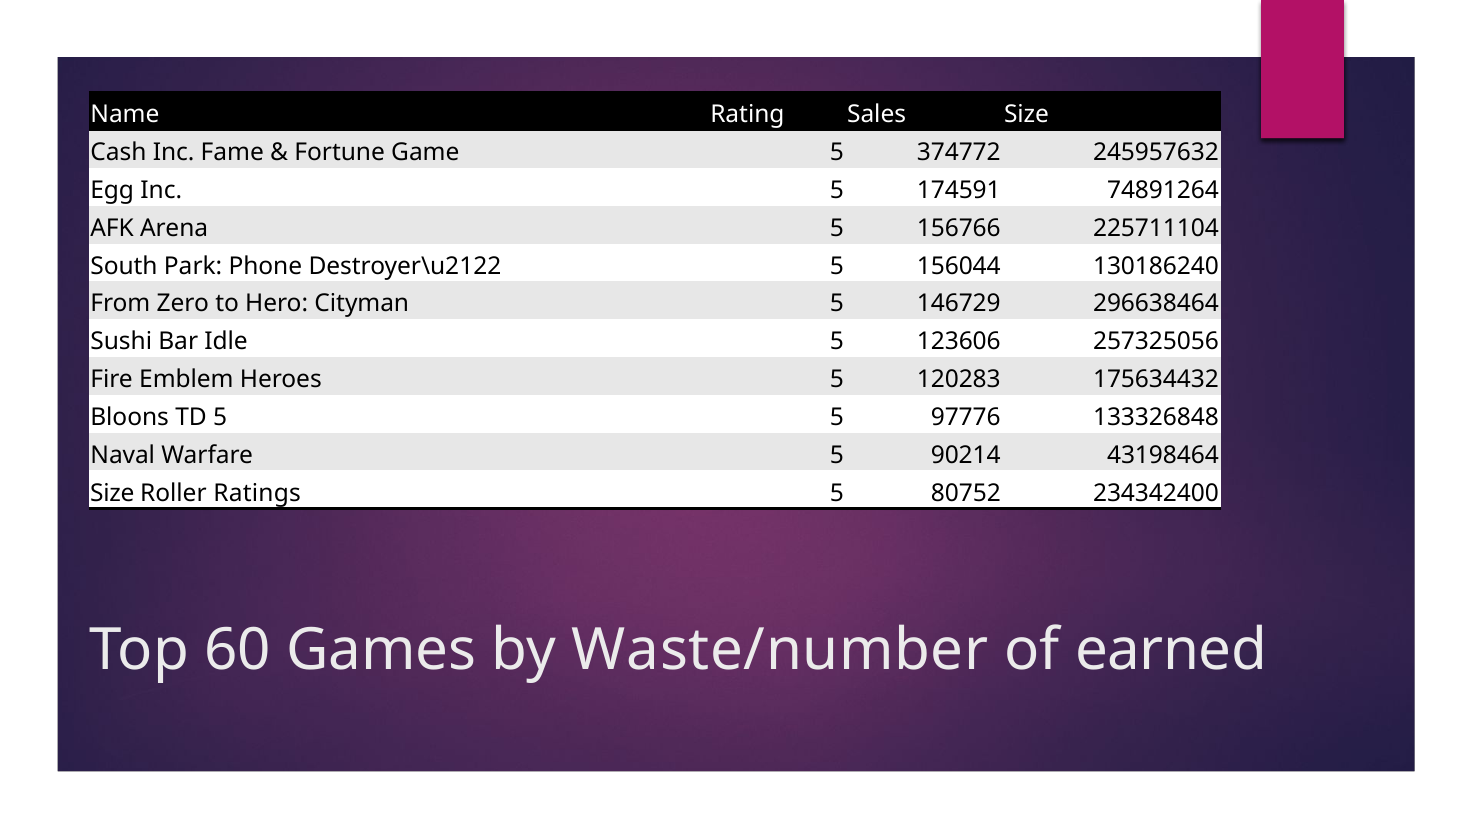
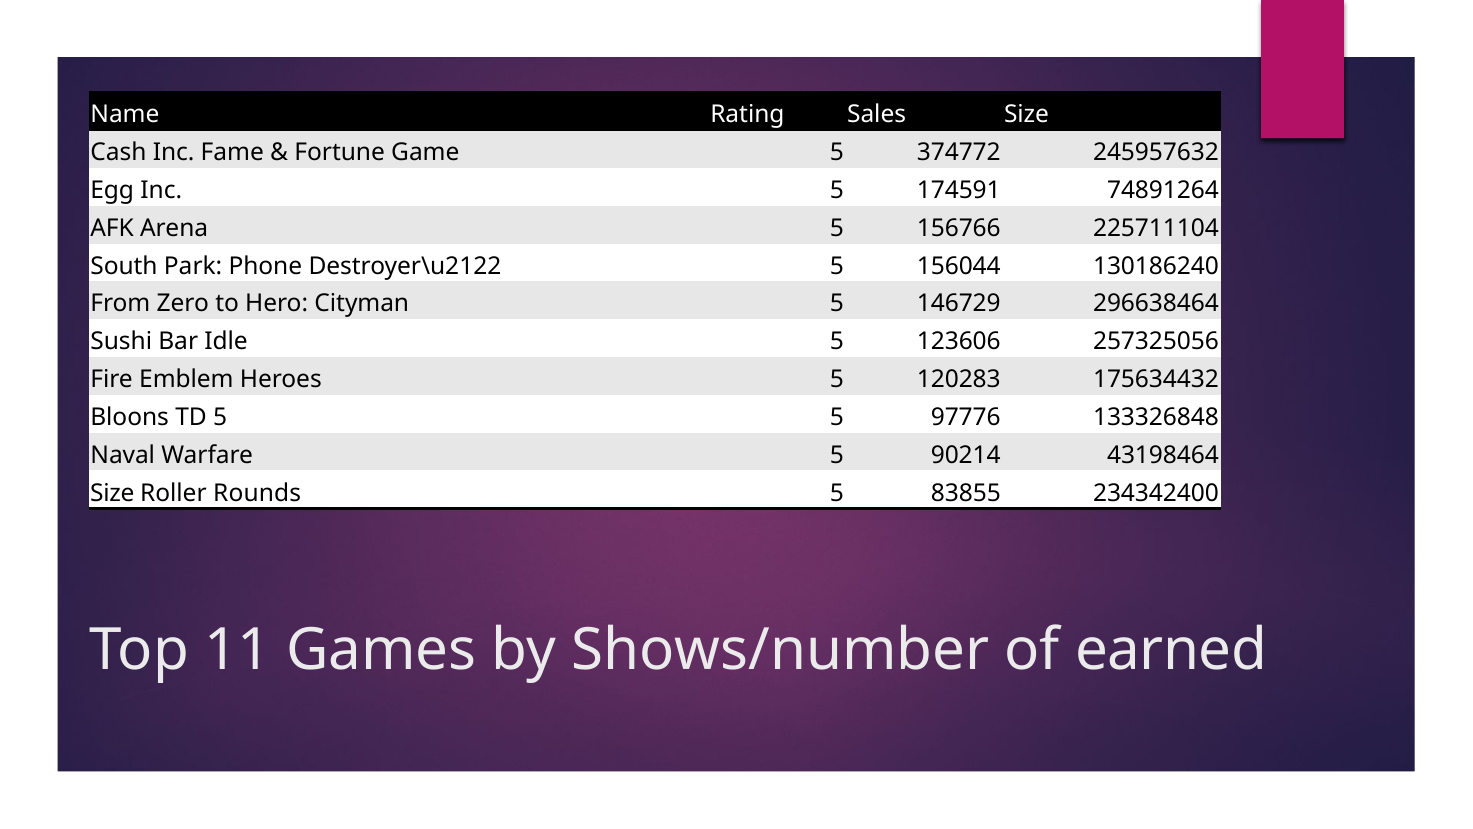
Ratings: Ratings -> Rounds
80752: 80752 -> 83855
60: 60 -> 11
Waste/number: Waste/number -> Shows/number
